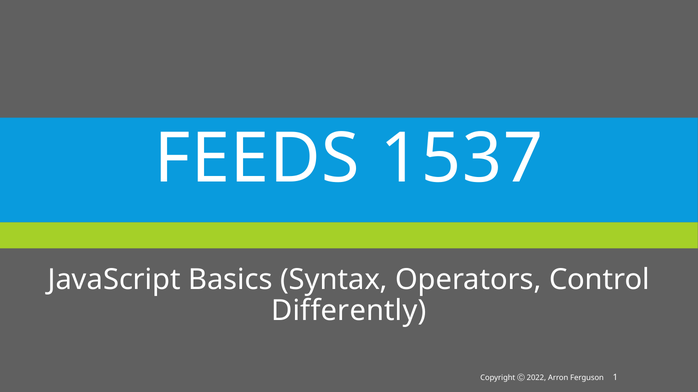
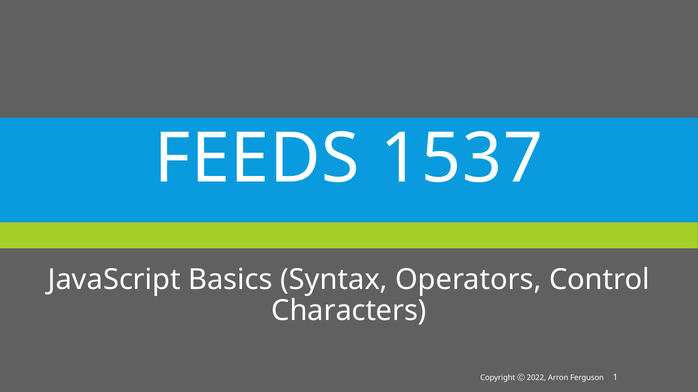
Differently: Differently -> Characters
